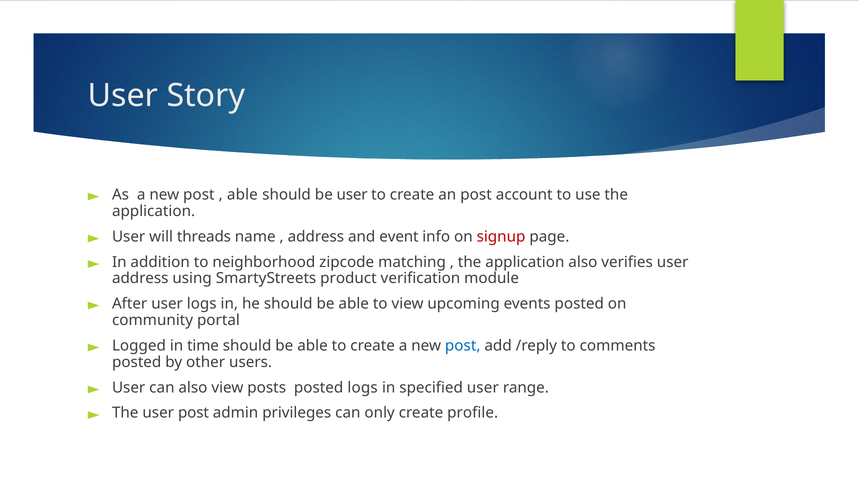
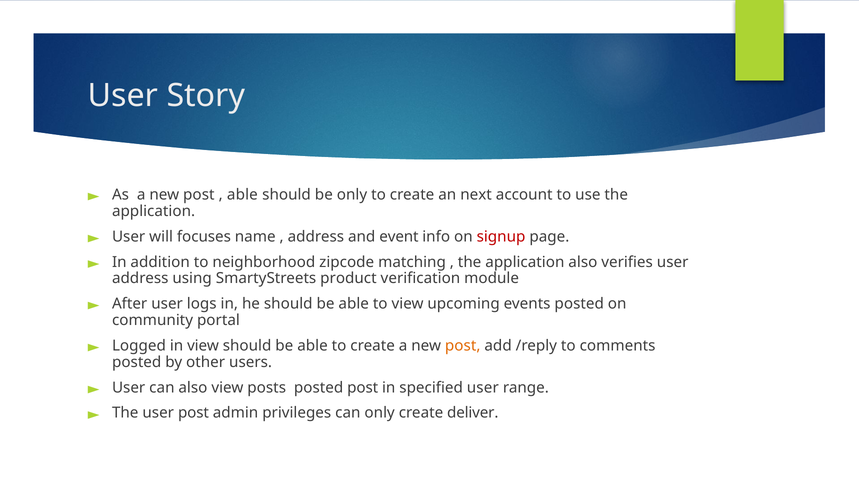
be user: user -> only
an post: post -> next
threads: threads -> focuses
in time: time -> view
post at (463, 346) colour: blue -> orange
posted logs: logs -> post
profile: profile -> deliver
